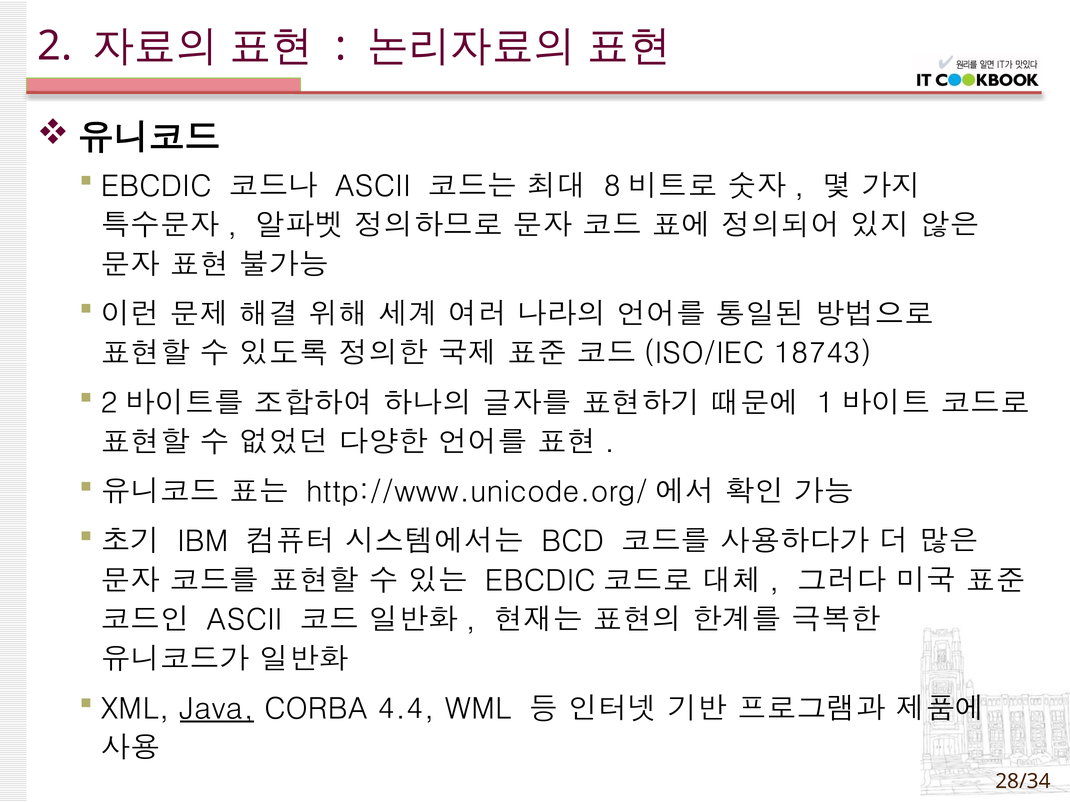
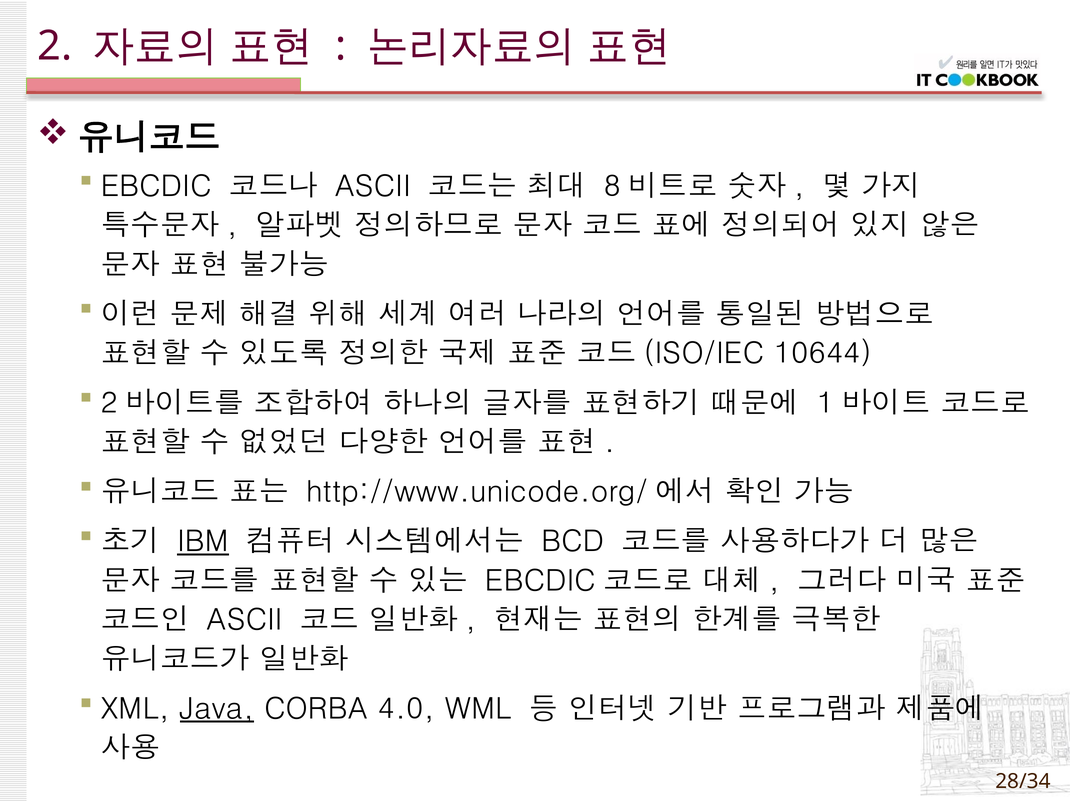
18743: 18743 -> 10644
IBM underline: none -> present
4.4: 4.4 -> 4.0
